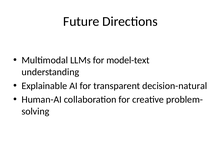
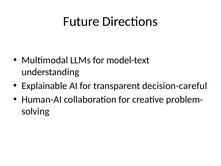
decision-natural: decision-natural -> decision-careful
